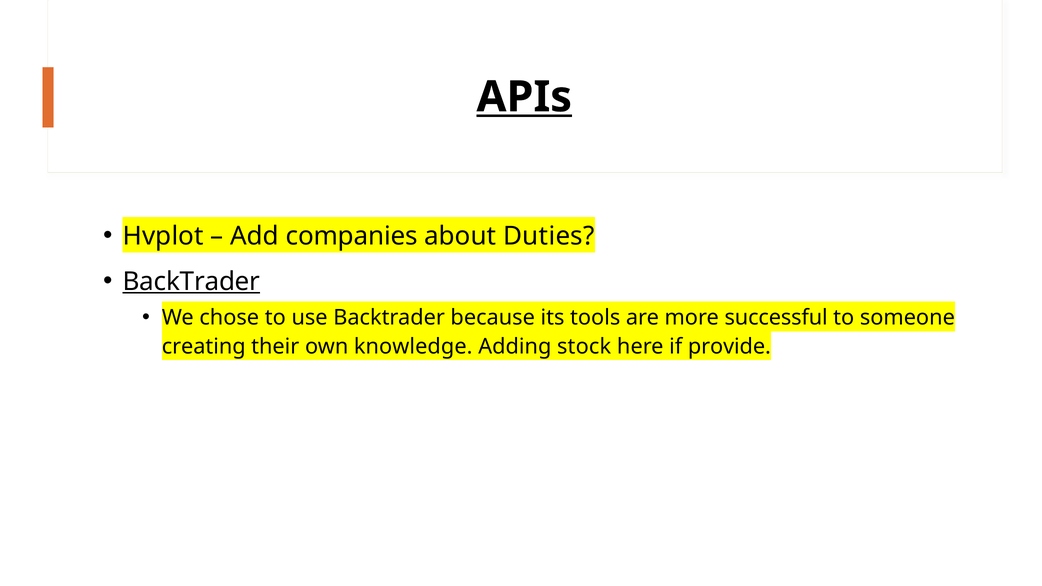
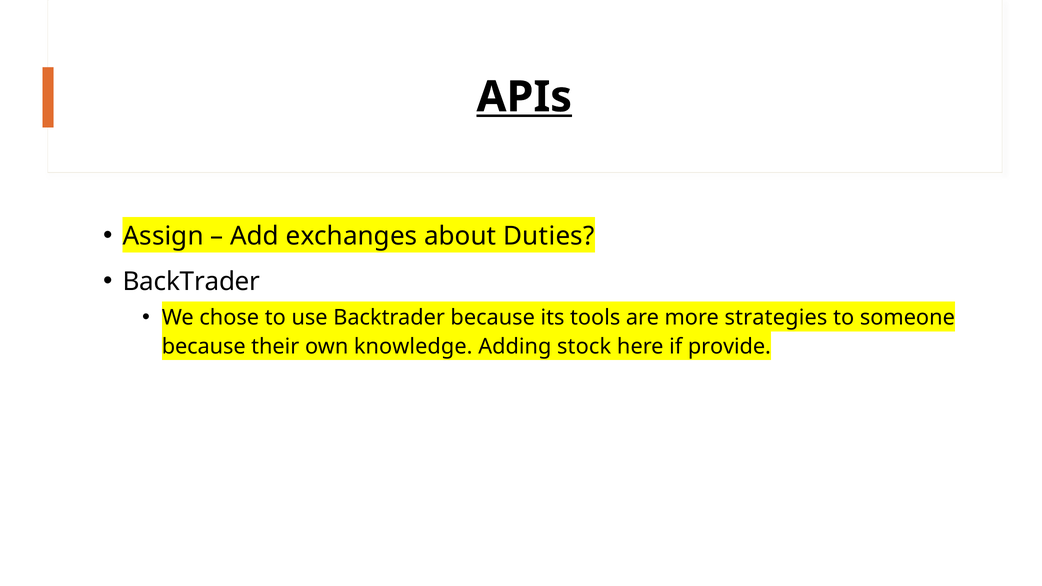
Hvplot: Hvplot -> Assign
companies: companies -> exchanges
BackTrader at (191, 281) underline: present -> none
successful: successful -> strategies
creating at (204, 346): creating -> because
